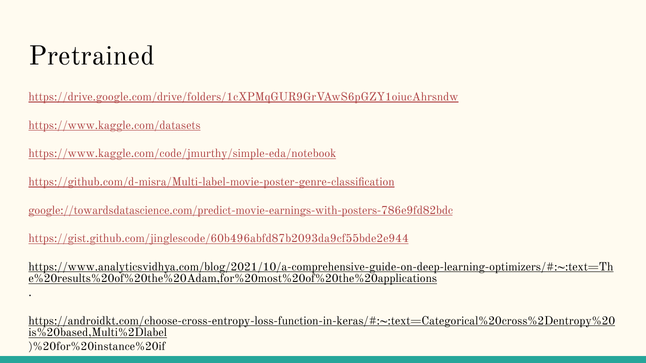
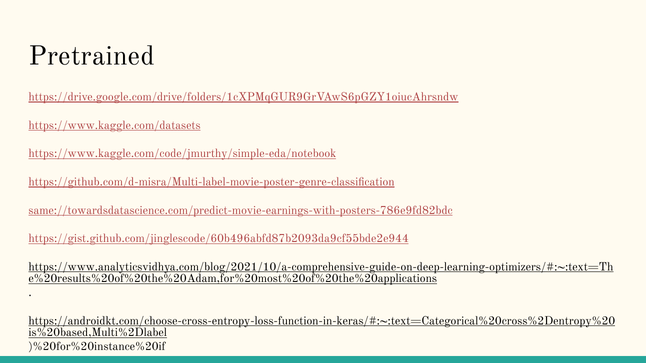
google://towardsdatascience.com/predict-movie-earnings-with-posters-786e9fd82bdc: google://towardsdatascience.com/predict-movie-earnings-with-posters-786e9fd82bdc -> same://towardsdatascience.com/predict-movie-earnings-with-posters-786e9fd82bdc
